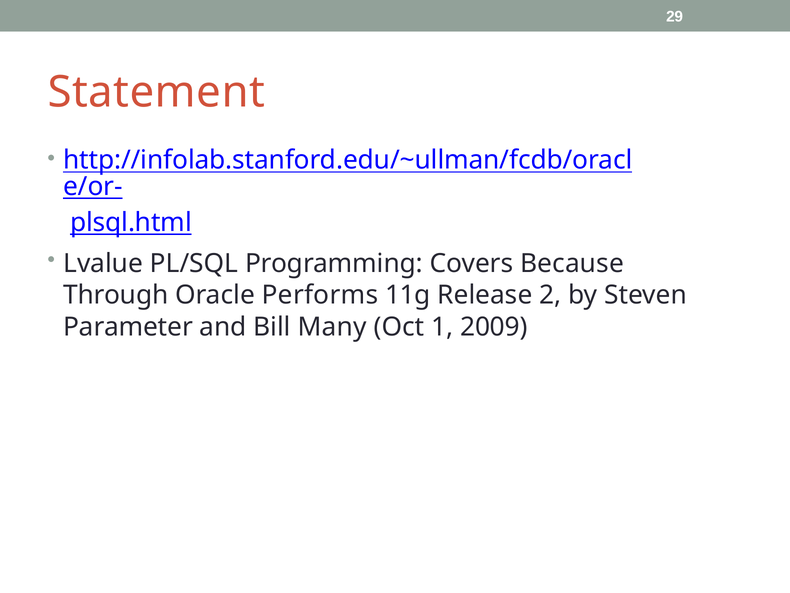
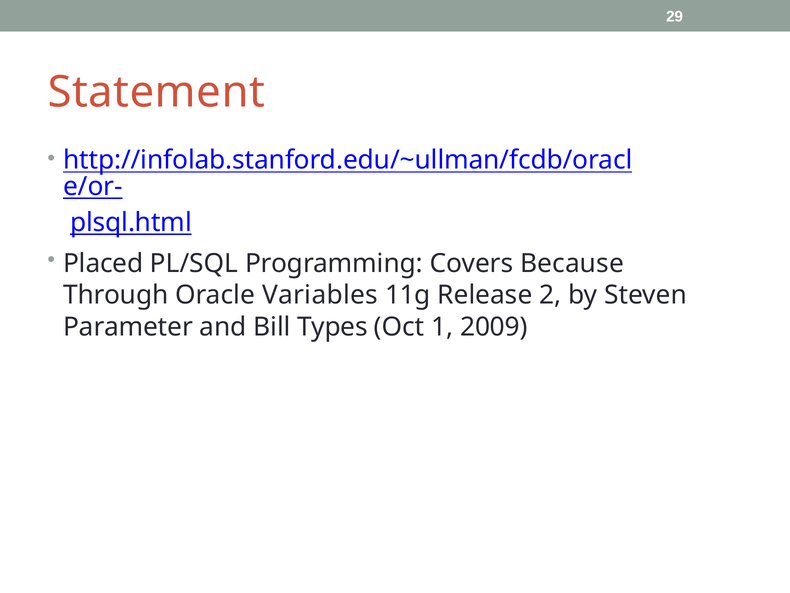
Lvalue: Lvalue -> Placed
Performs: Performs -> Variables
Many: Many -> Types
